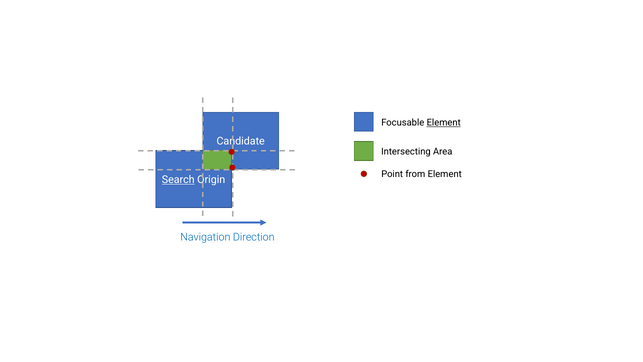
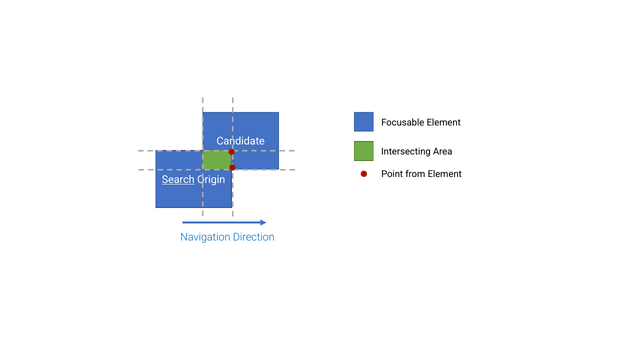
Element at (444, 123) underline: present -> none
